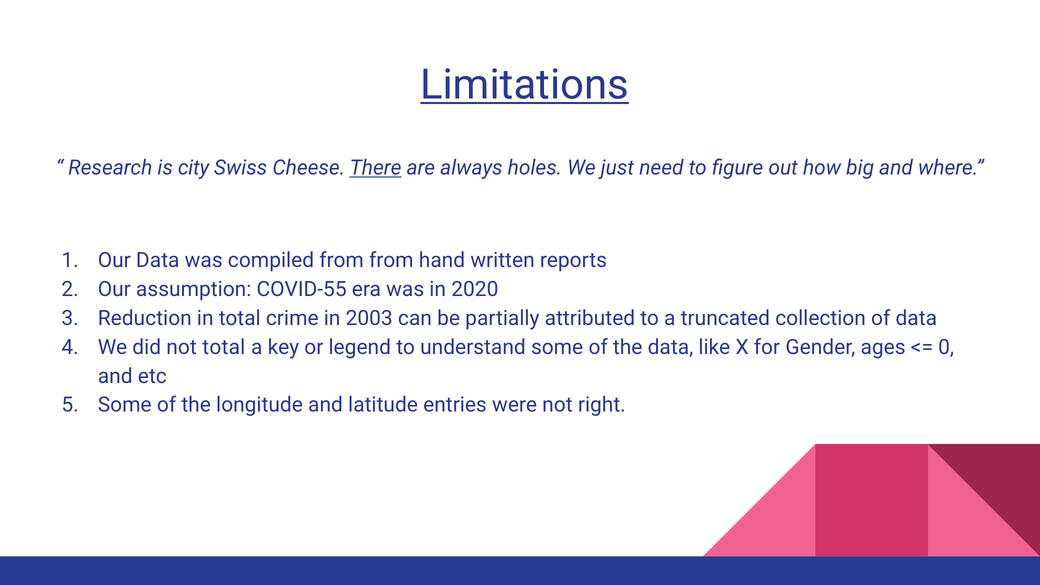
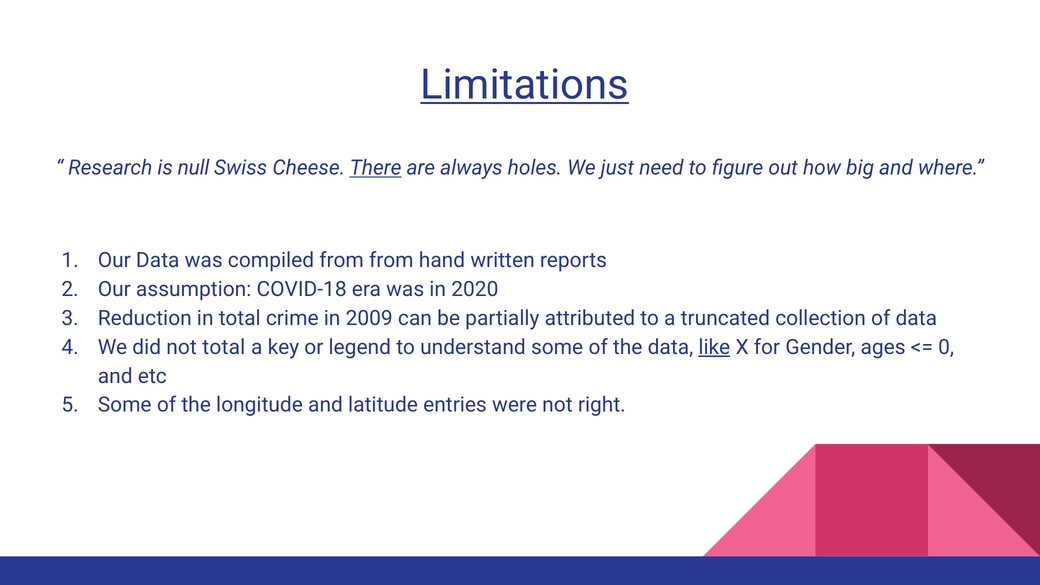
city: city -> null
COVID-55: COVID-55 -> COVID-18
2003: 2003 -> 2009
like underline: none -> present
